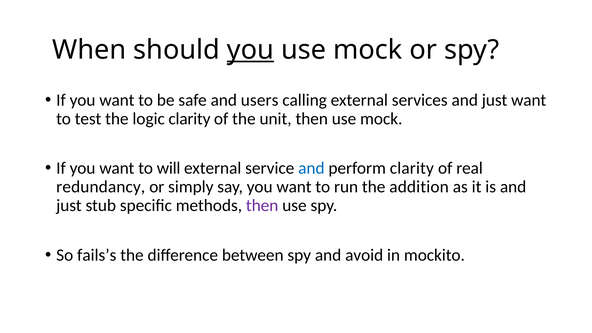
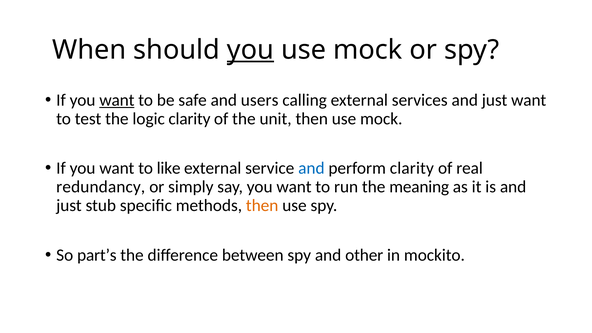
want at (117, 100) underline: none -> present
will: will -> like
addition: addition -> meaning
then at (262, 205) colour: purple -> orange
fails’s: fails’s -> part’s
avoid: avoid -> other
